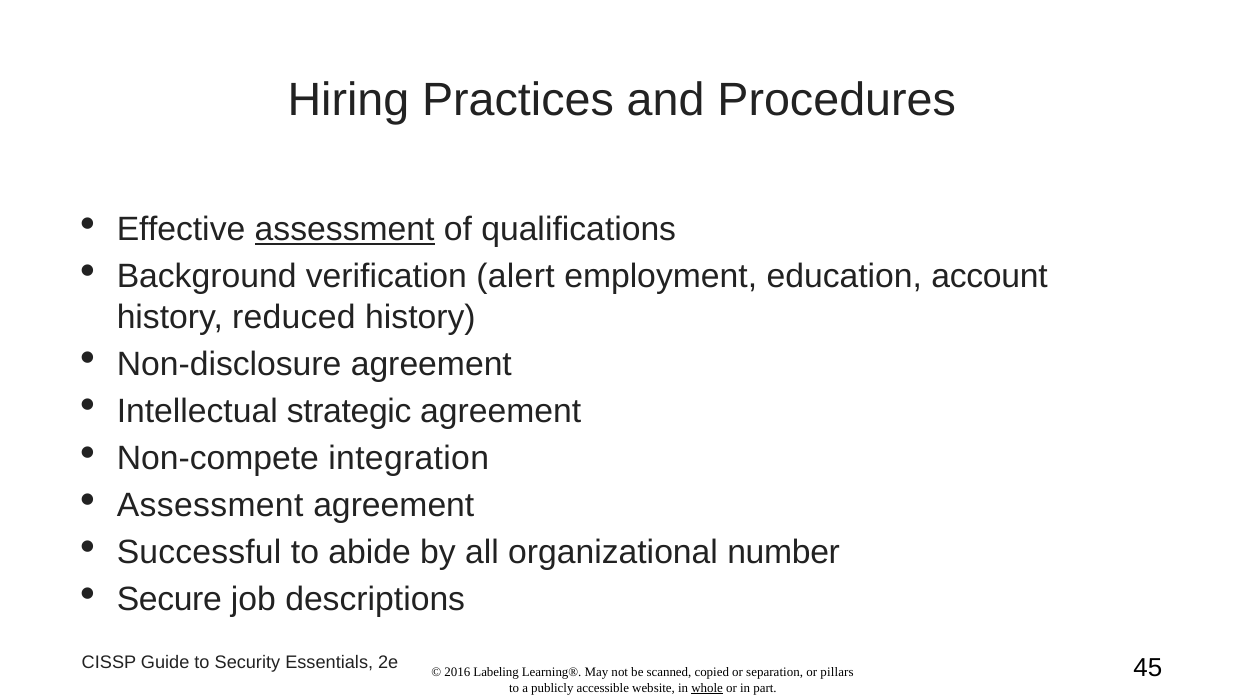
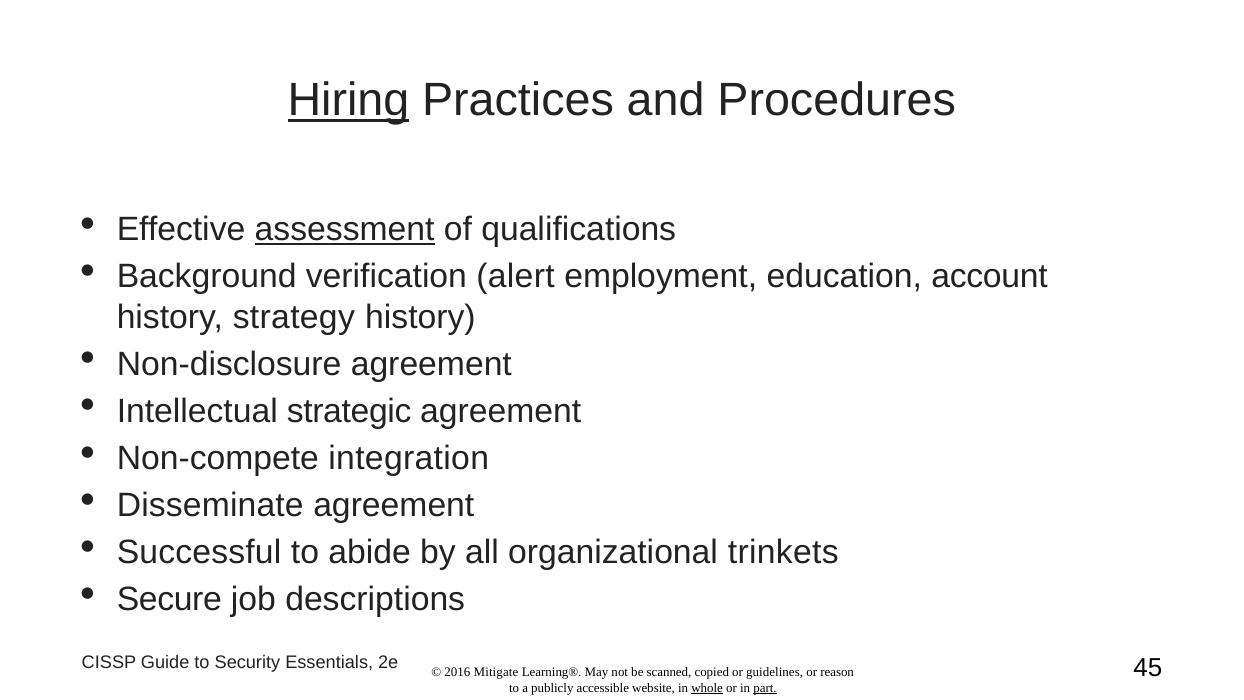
Hiring underline: none -> present
reduced: reduced -> strategy
Assessment at (210, 505): Assessment -> Disseminate
number: number -> trinkets
Labeling: Labeling -> Mitigate
separation: separation -> guidelines
pillars: pillars -> reason
part underline: none -> present
